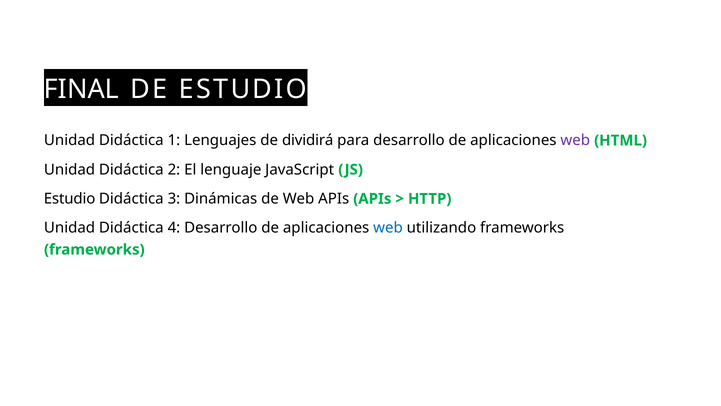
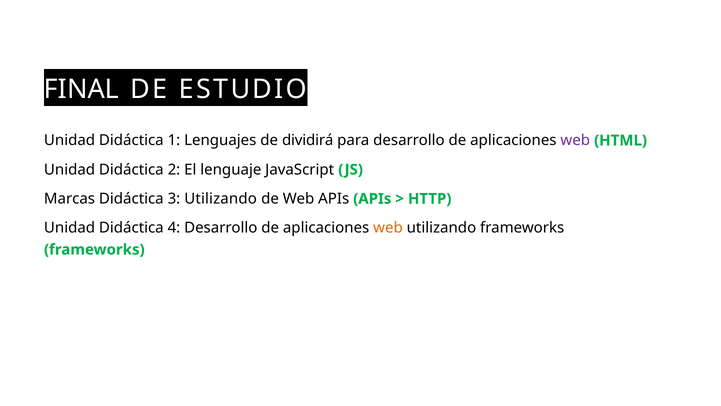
Estudio at (70, 199): Estudio -> Marcas
3 Dinámicas: Dinámicas -> Utilizando
web at (388, 228) colour: blue -> orange
